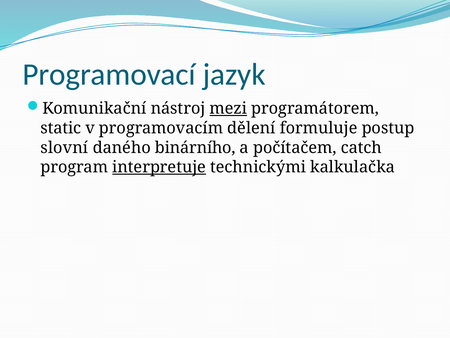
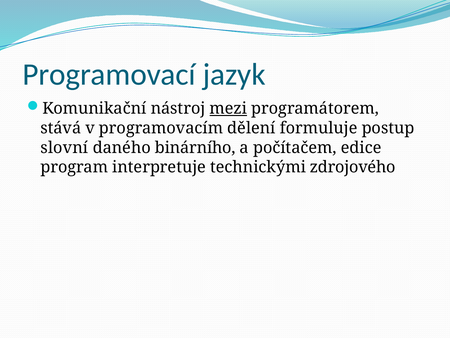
static: static -> stává
catch: catch -> edice
interpretuje underline: present -> none
kalkulačka: kalkulačka -> zdrojového
